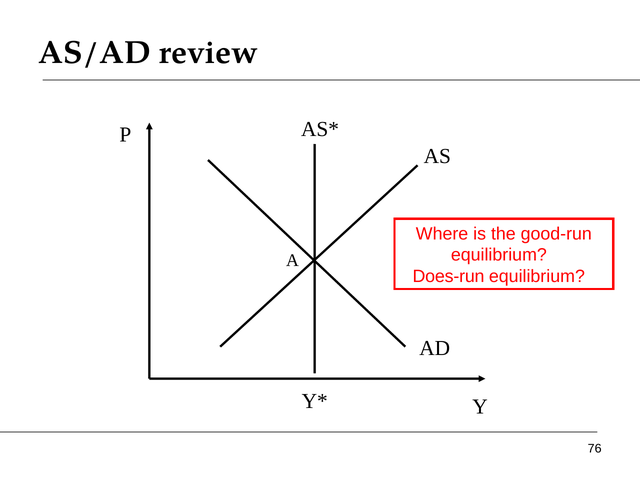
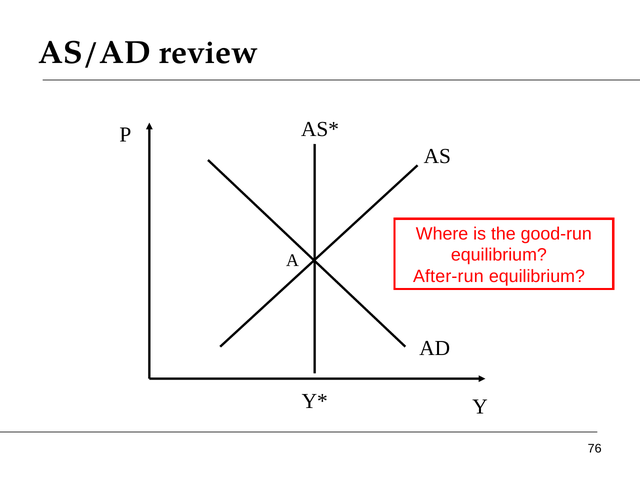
Does-run: Does-run -> After-run
